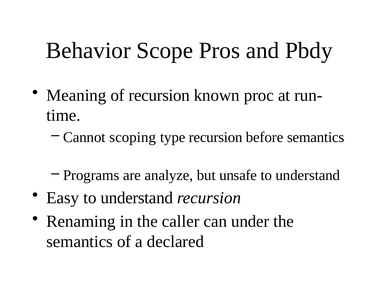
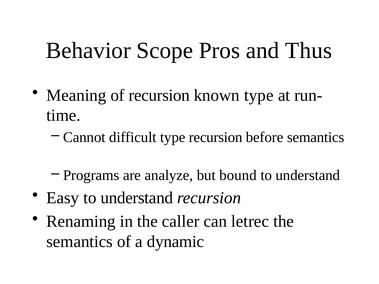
Pbdy: Pbdy -> Thus
known proc: proc -> type
scoping: scoping -> difficult
unsafe: unsafe -> bound
under: under -> letrec
declared: declared -> dynamic
